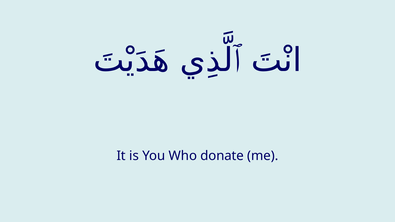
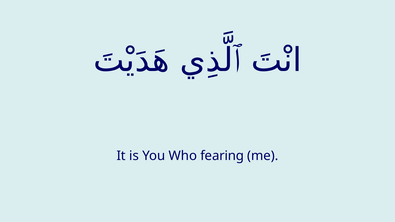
donate: donate -> fearing
